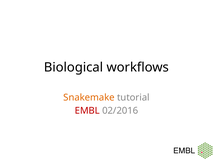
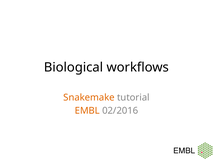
EMBL colour: red -> orange
